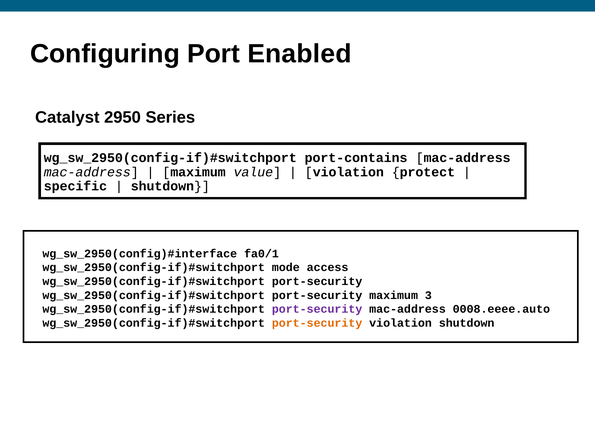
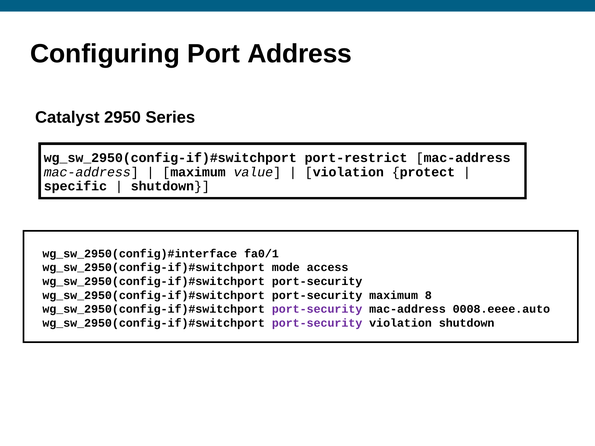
Enabled: Enabled -> Address
port-contains: port-contains -> port-restrict
3: 3 -> 8
port-security at (317, 323) colour: orange -> purple
